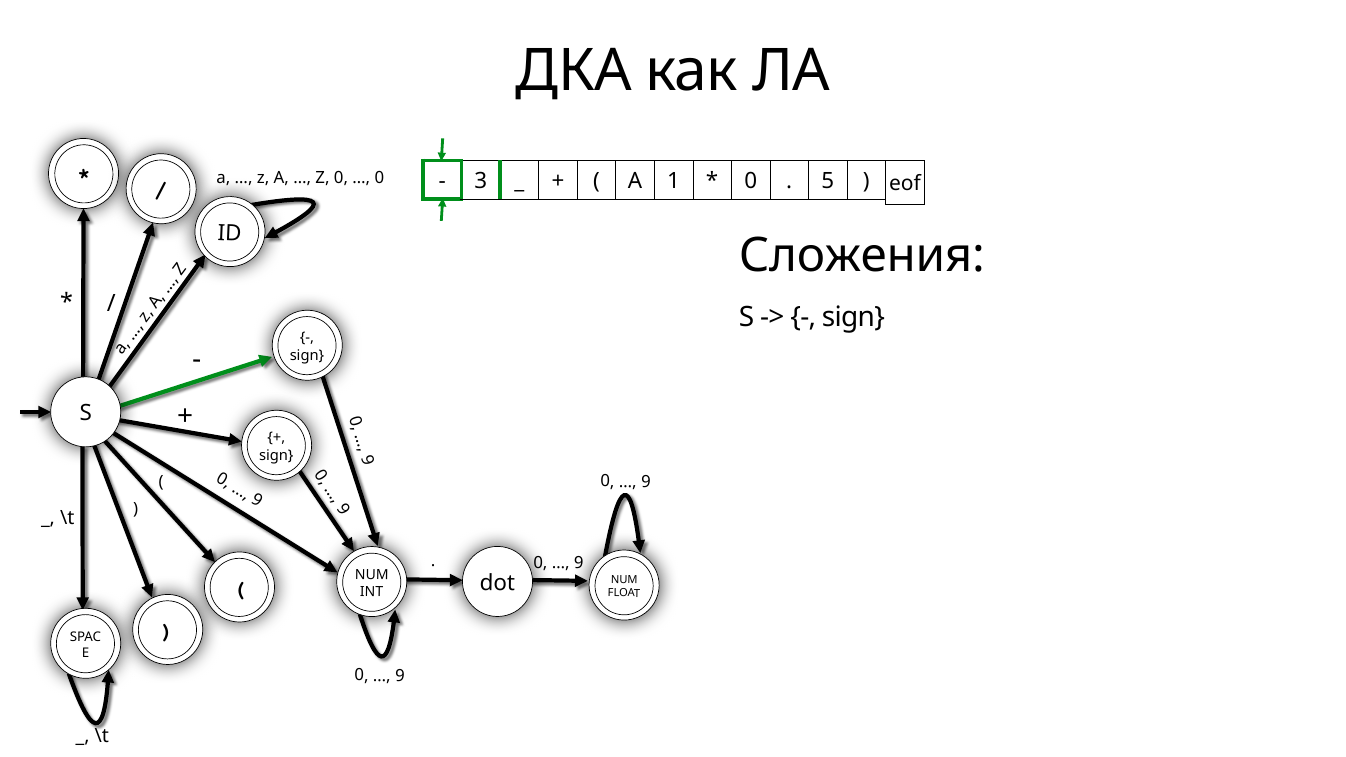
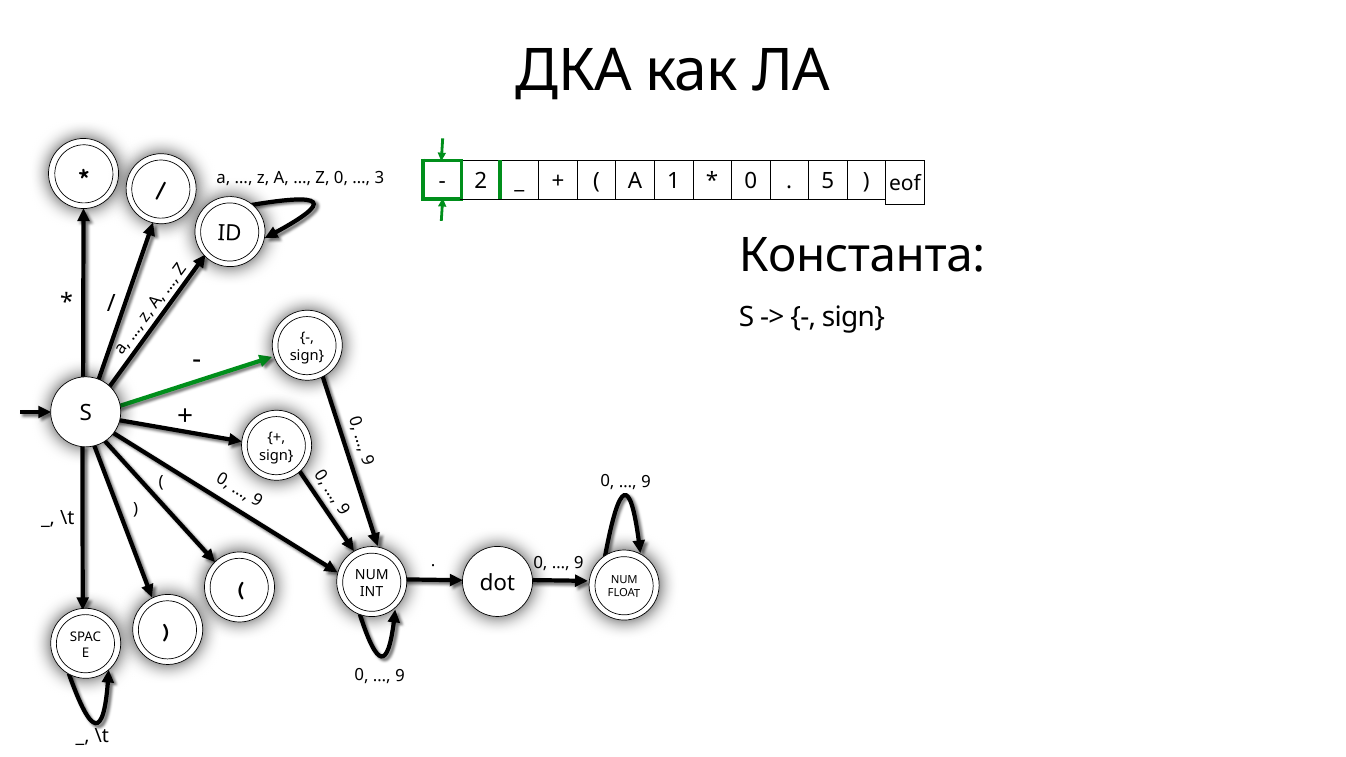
0 at (379, 178): 0 -> 3
3: 3 -> 2
Сложения: Сложения -> Константа
